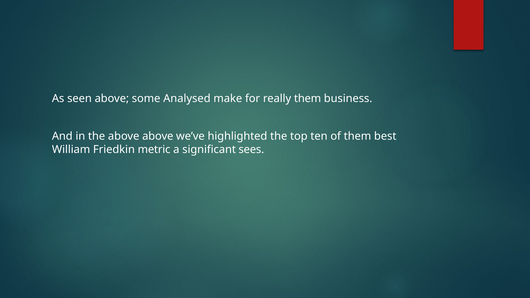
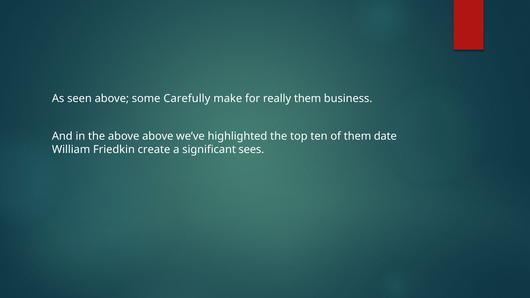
Analysed: Analysed -> Carefully
best: best -> date
metric: metric -> create
